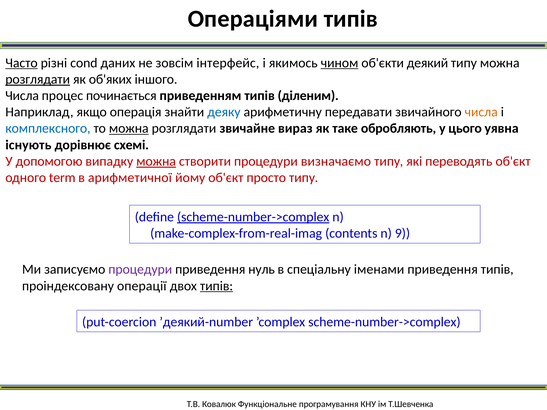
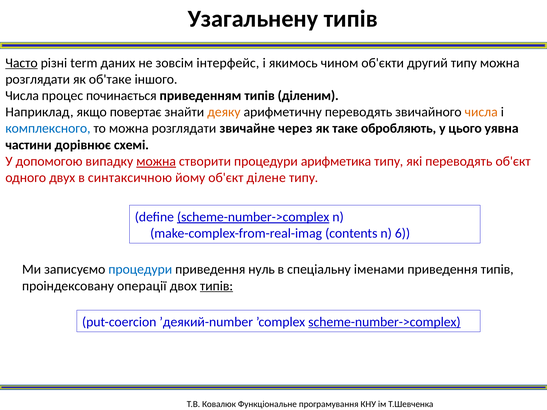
Операціями: Операціями -> Узагальнену
cond: cond -> term
чином underline: present -> none
деякий: деякий -> другий
розглядати at (38, 79) underline: present -> none
об'яких: об'яких -> об'таке
операція: операція -> повертає
деяку colour: blue -> orange
арифметичну передавати: передавати -> переводять
можна at (129, 129) underline: present -> none
вираз: вираз -> через
існують: існують -> частини
визначаємо: визначаємо -> арифметика
term: term -> двух
арифметичної: арифметичної -> синтаксичною
просто: просто -> ділене
9: 9 -> 6
процедури at (140, 270) colour: purple -> blue
scheme-number->complex at (384, 322) underline: none -> present
